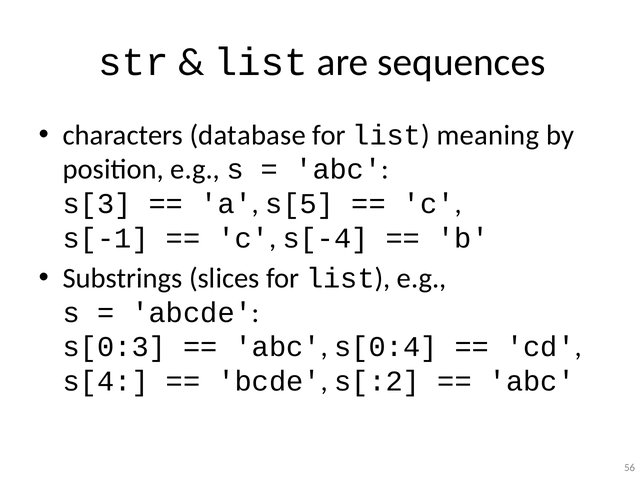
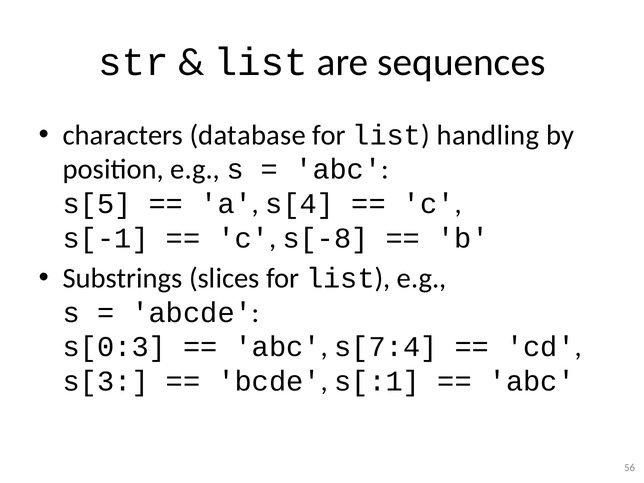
meaning: meaning -> handling
s[3: s[3 -> s[5
s[5: s[5 -> s[4
s[-4: s[-4 -> s[-8
s[0:4: s[0:4 -> s[7:4
s[4: s[4 -> s[3
s[:2: s[:2 -> s[:1
